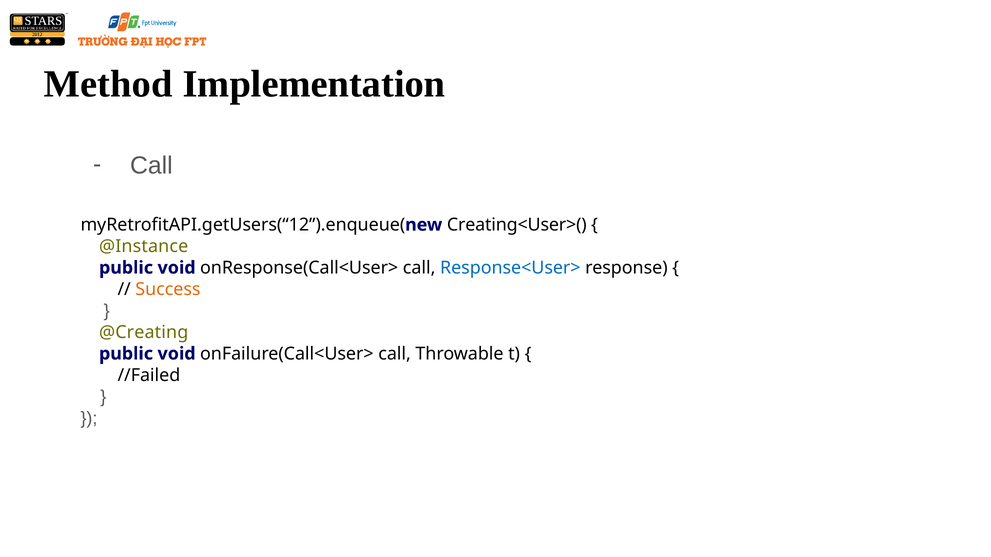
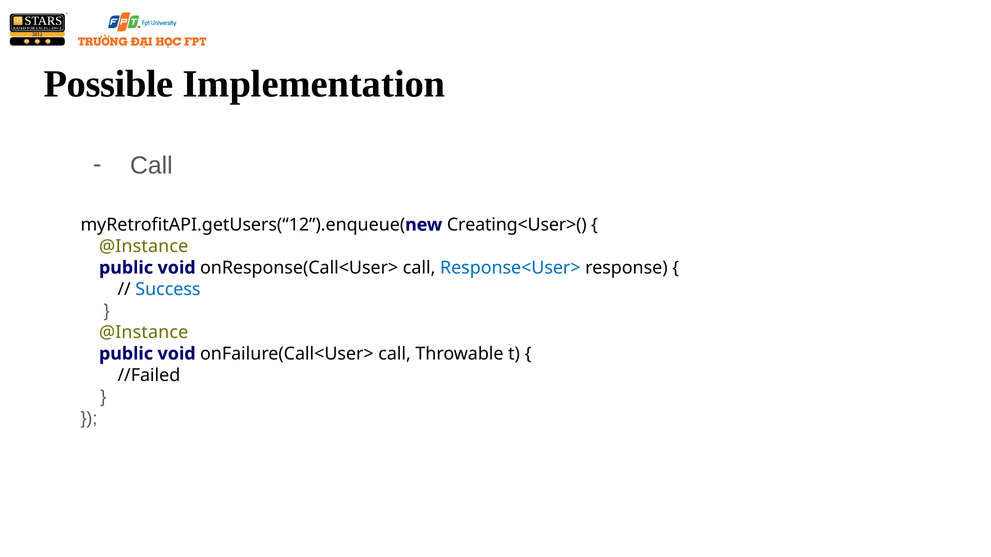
Method: Method -> Possible
Success colour: orange -> blue
@Creating at (144, 332): @Creating -> @Instance
